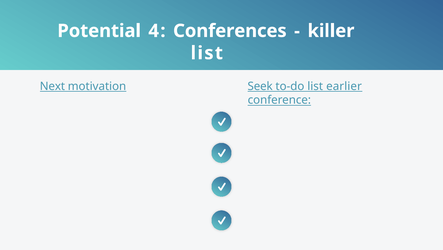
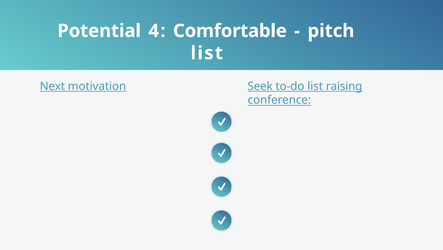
Conferences: Conferences -> Comfortable
killer: killer -> pitch
earlier: earlier -> raising
